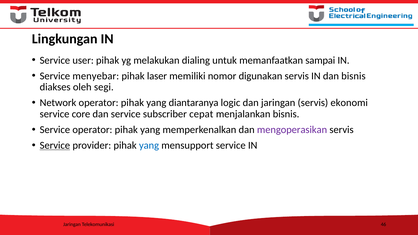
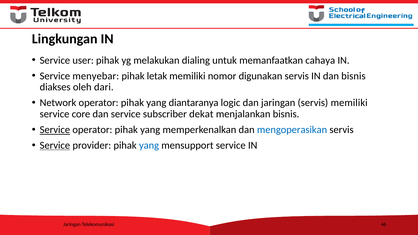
sampai: sampai -> cahaya
laser: laser -> letak
segi: segi -> dari
servis ekonomi: ekonomi -> memiliki
cepat: cepat -> dekat
Service at (55, 130) underline: none -> present
mengoperasikan colour: purple -> blue
